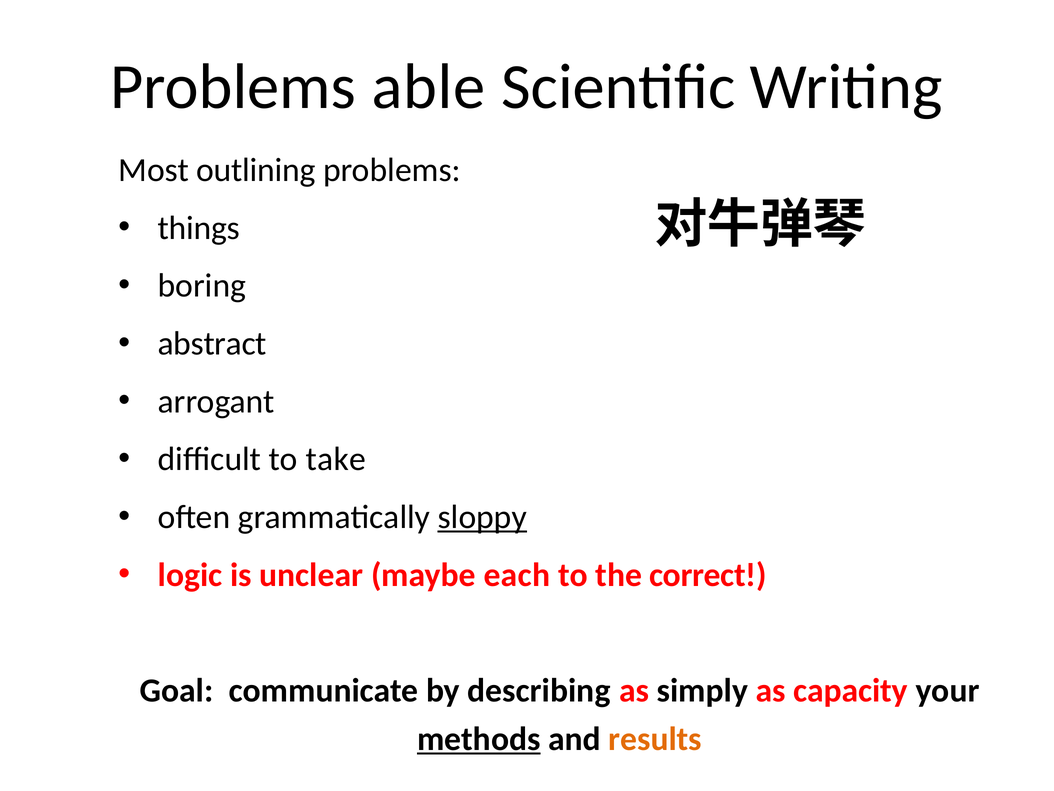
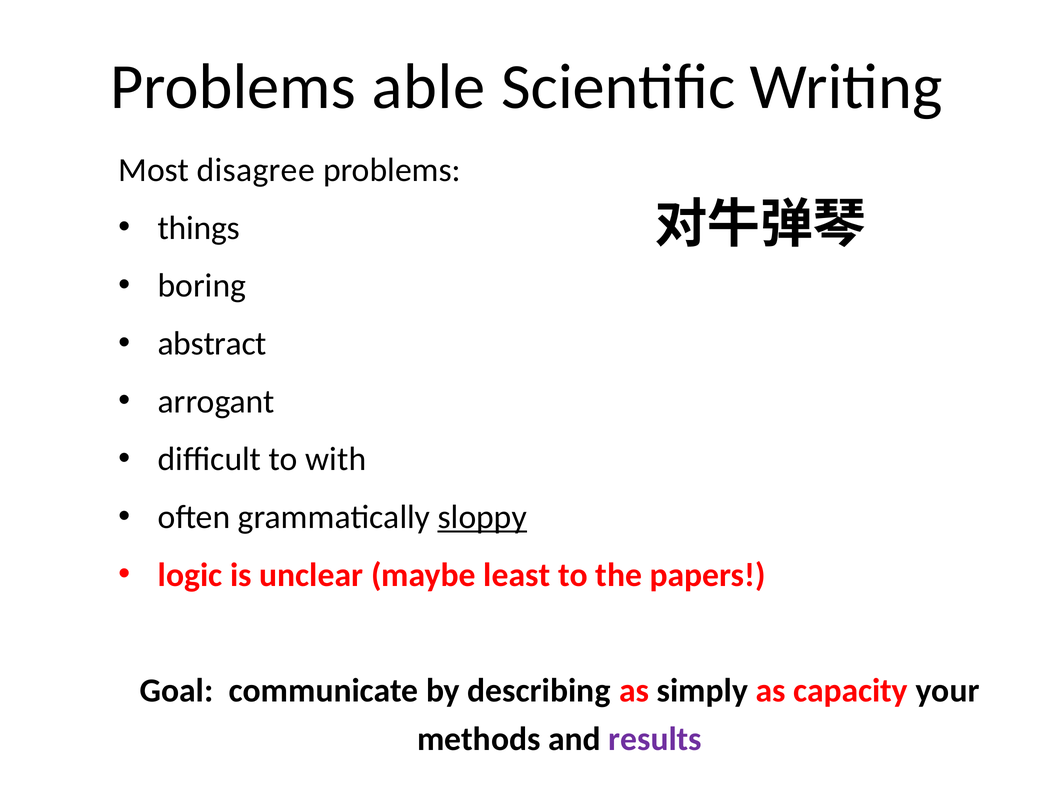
outlining: outlining -> disagree
take: take -> with
each: each -> least
correct: correct -> papers
methods underline: present -> none
results colour: orange -> purple
